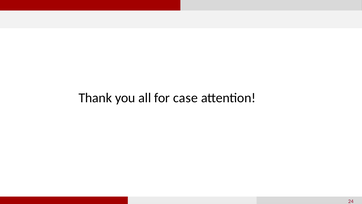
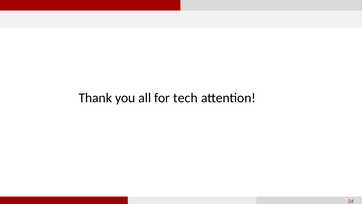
case: case -> tech
